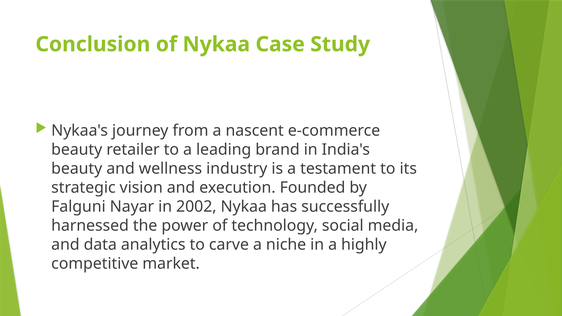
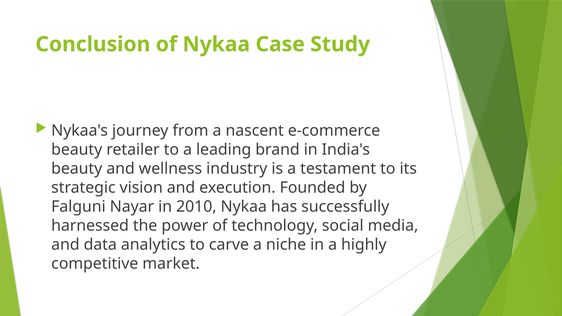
2002: 2002 -> 2010
